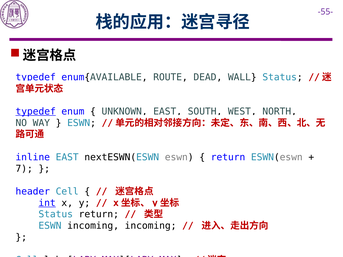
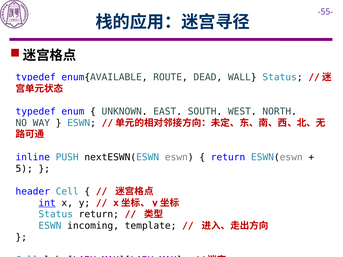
typedef at (36, 112) underline: present -> none
inline EAST: EAST -> PUSH
7: 7 -> 5
incoming incoming: incoming -> template
